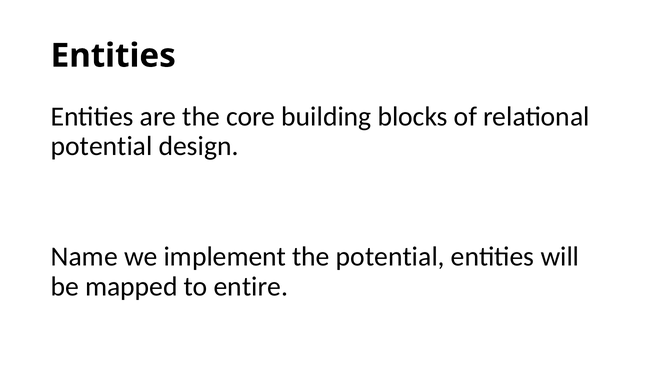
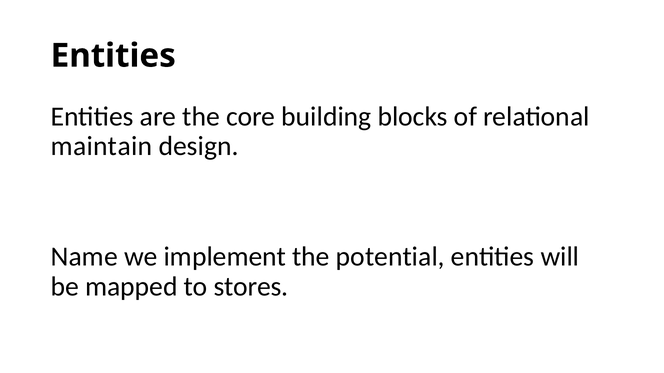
potential at (102, 147): potential -> maintain
entire: entire -> stores
